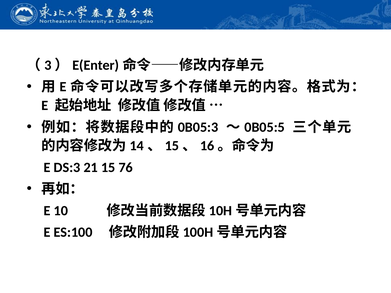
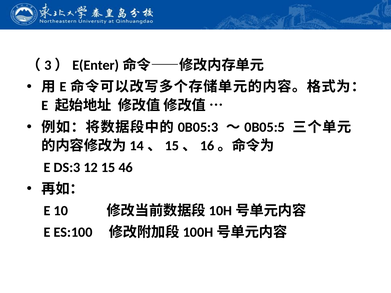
21: 21 -> 12
76: 76 -> 46
